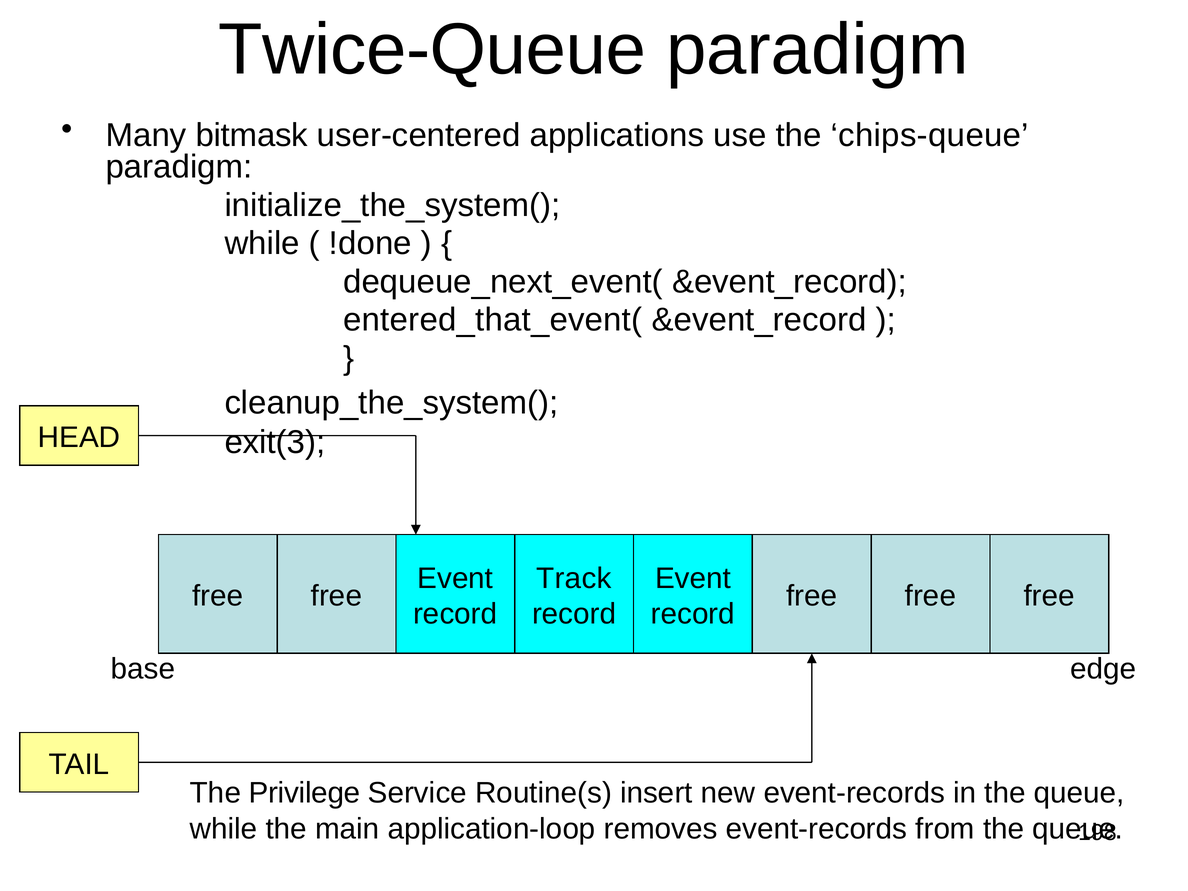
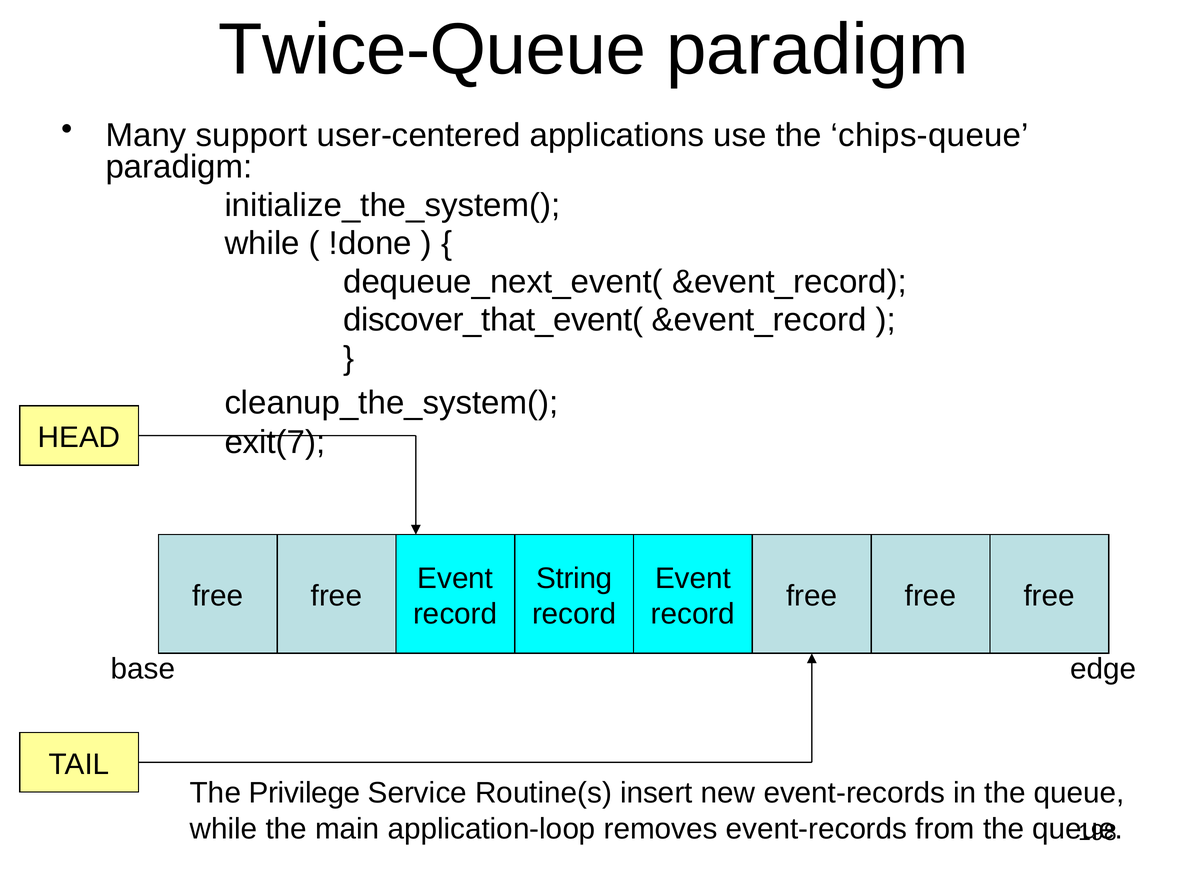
bitmask: bitmask -> support
entered_that_event(: entered_that_event( -> discover_that_event(
exit(3: exit(3 -> exit(7
Track: Track -> String
